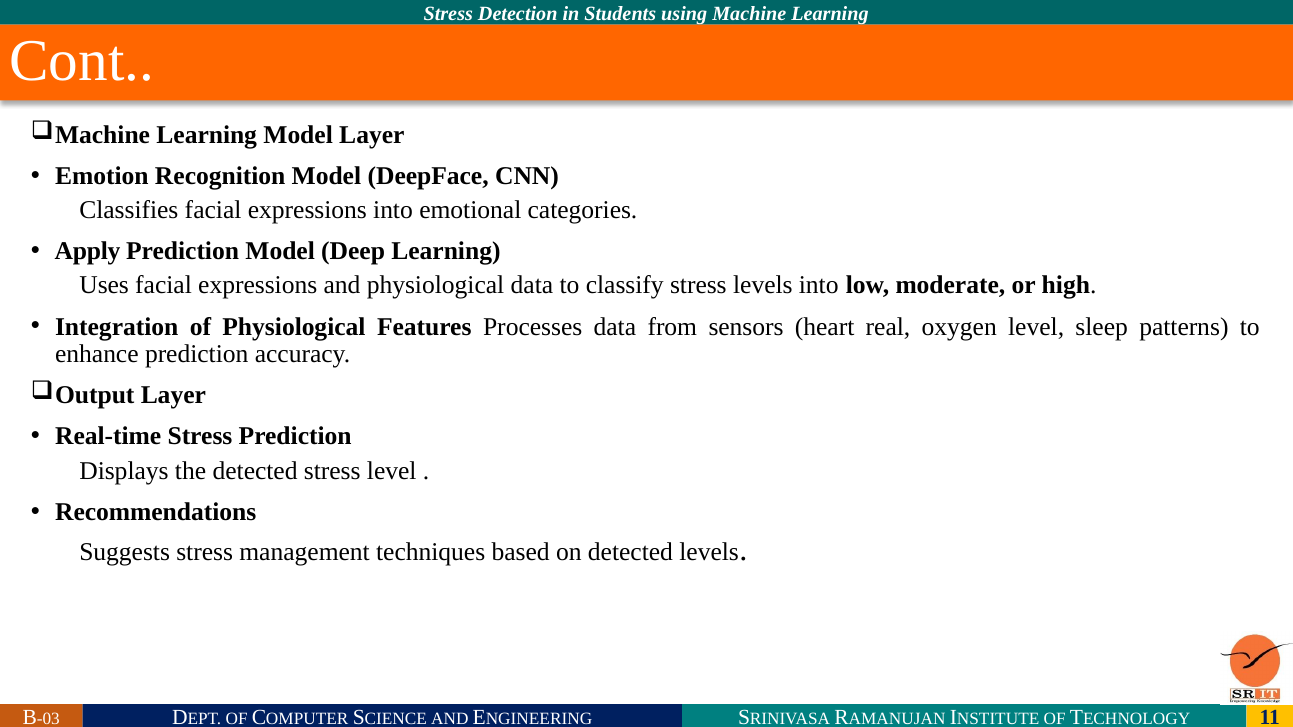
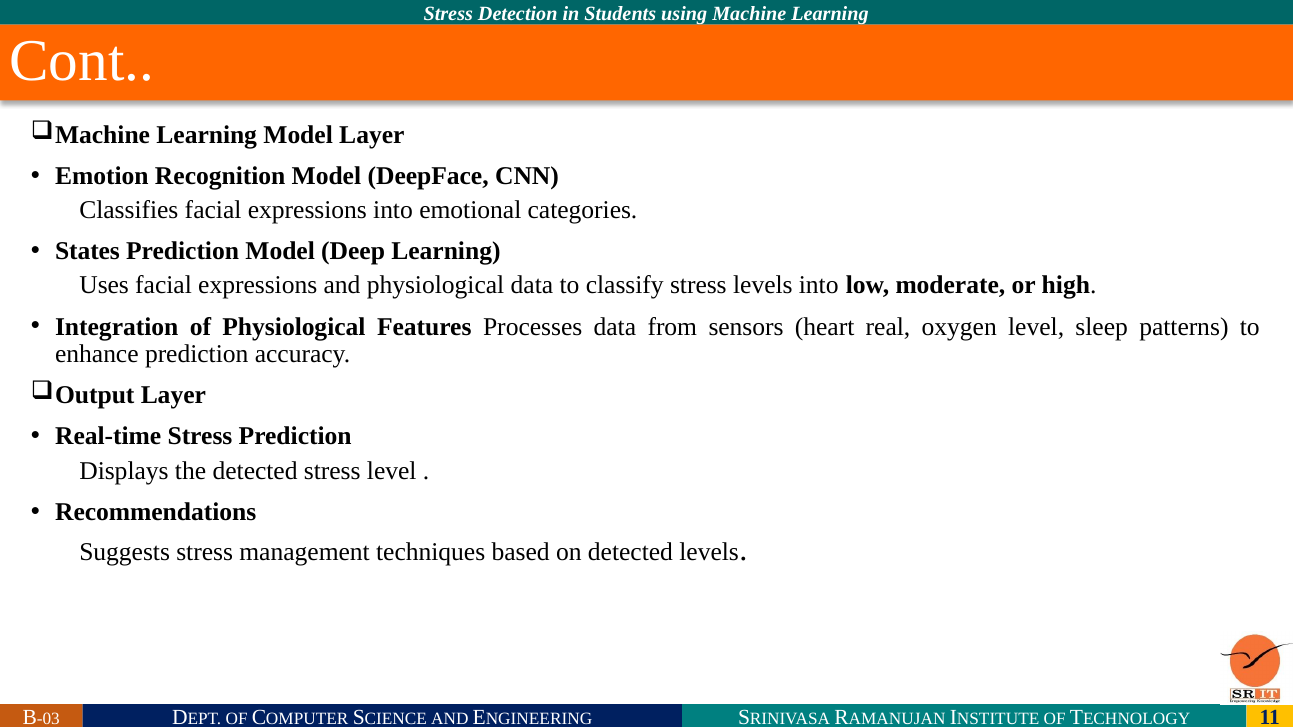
Apply: Apply -> States
